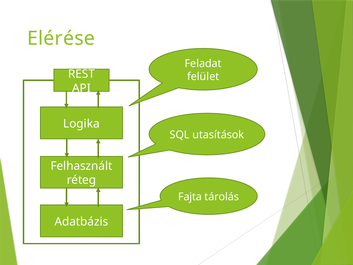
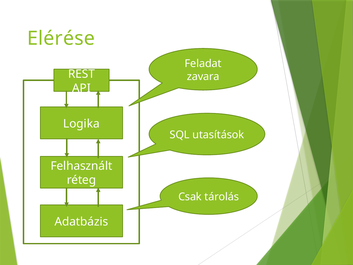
felület: felület -> zavara
Fajta: Fajta -> Csak
